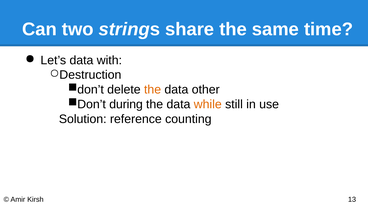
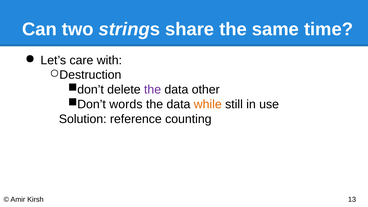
Let’s data: data -> care
the at (153, 90) colour: orange -> purple
during: during -> words
